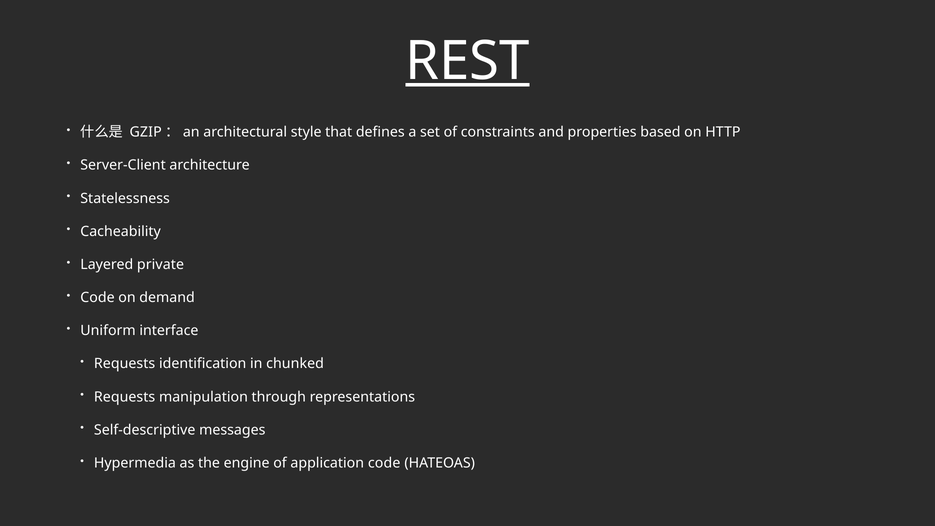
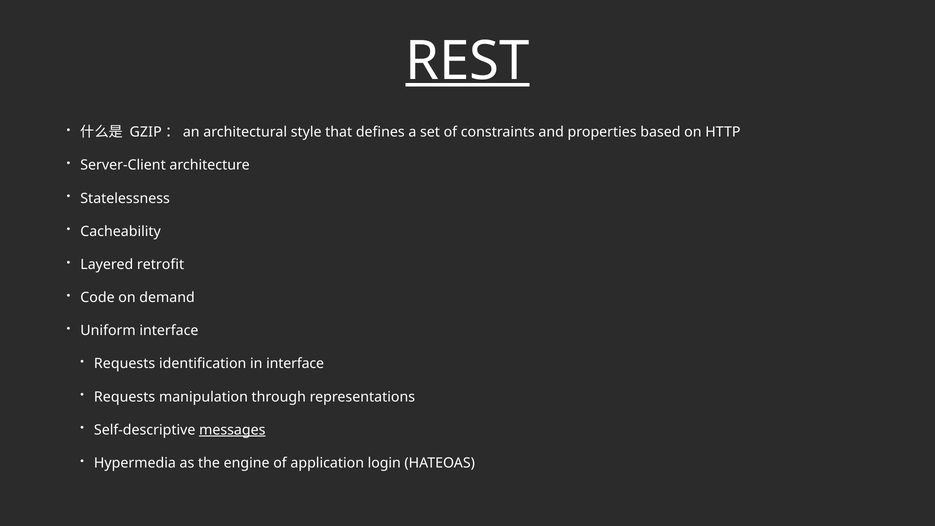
private: private -> retrofit
in chunked: chunked -> interface
messages underline: none -> present
application code: code -> login
